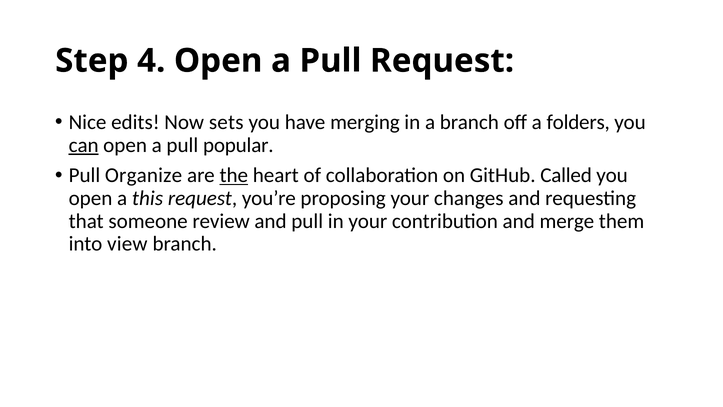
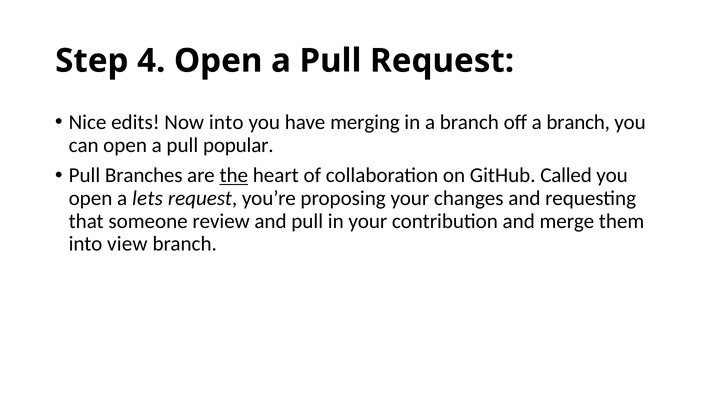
Now sets: sets -> into
off a folders: folders -> branch
can underline: present -> none
Organize: Organize -> Branches
this: this -> lets
